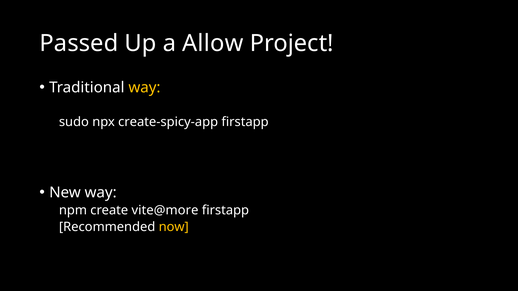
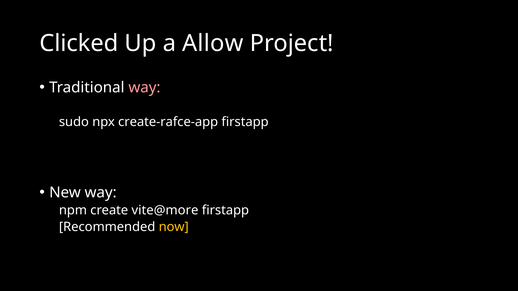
Passed: Passed -> Clicked
way at (144, 88) colour: yellow -> pink
create-spicy-app: create-spicy-app -> create-rafce-app
